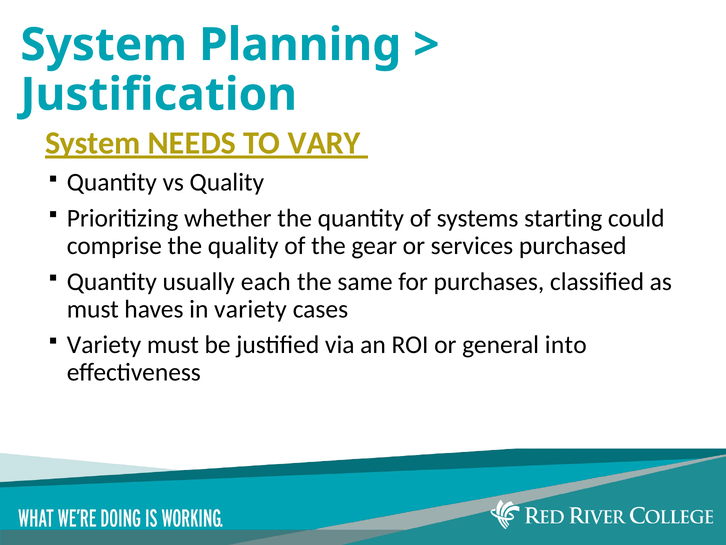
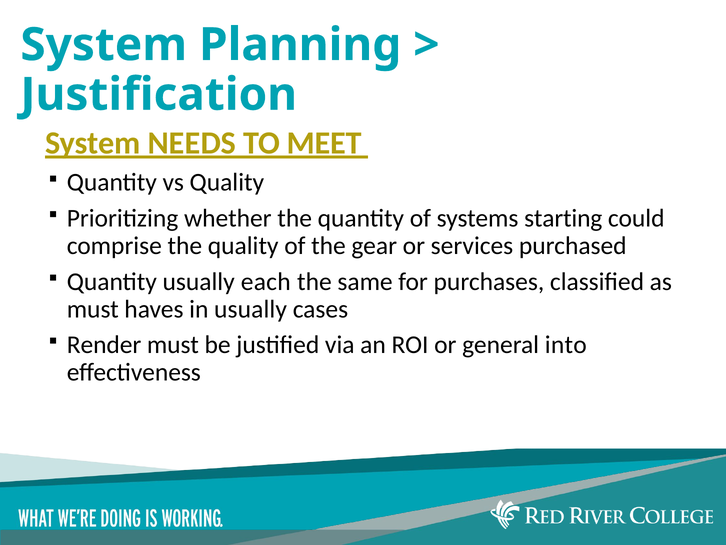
VARY: VARY -> MEET
in variety: variety -> usually
Variety at (104, 345): Variety -> Render
